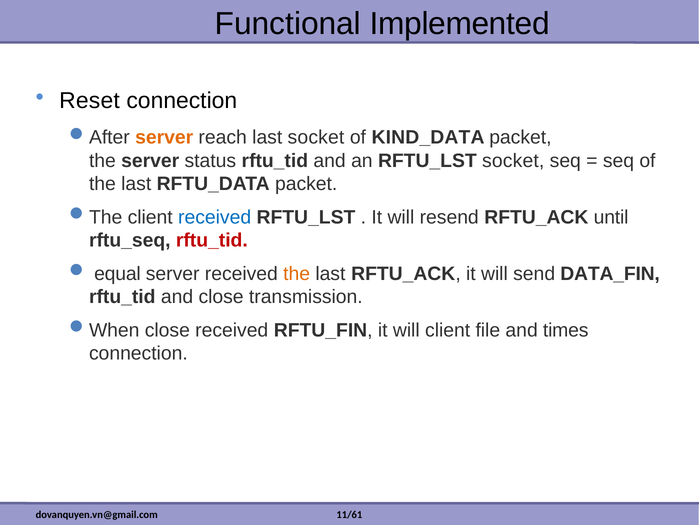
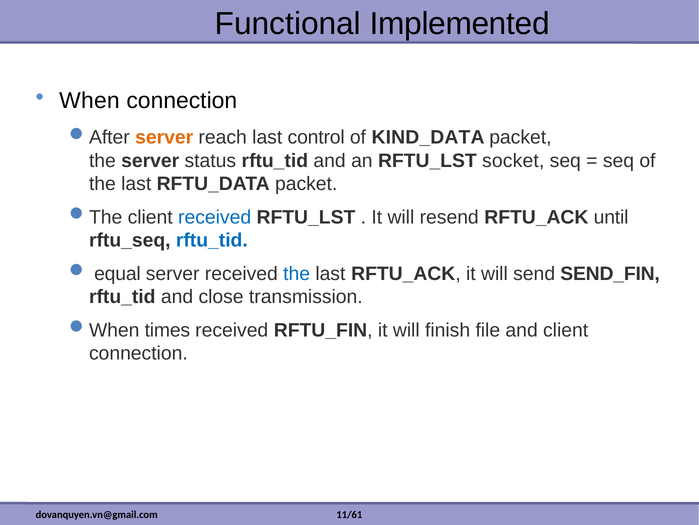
Reset: Reset -> When
last socket: socket -> control
rftu_tid at (212, 240) colour: red -> blue
the at (297, 273) colour: orange -> blue
DATA_FIN: DATA_FIN -> SEND_FIN
close at (167, 330): close -> times
will client: client -> finish
and times: times -> client
